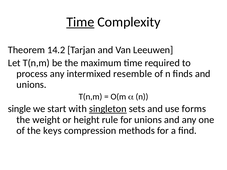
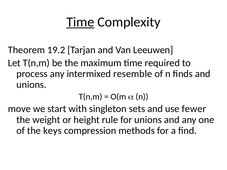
14.2: 14.2 -> 19.2
single: single -> move
singleton underline: present -> none
forms: forms -> fewer
